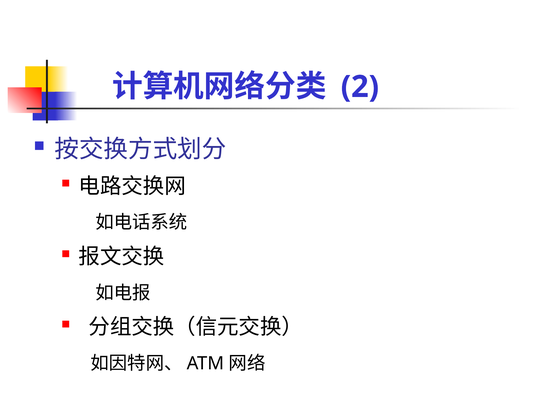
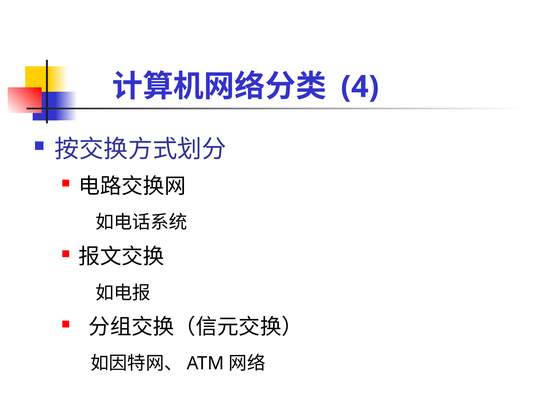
2: 2 -> 4
